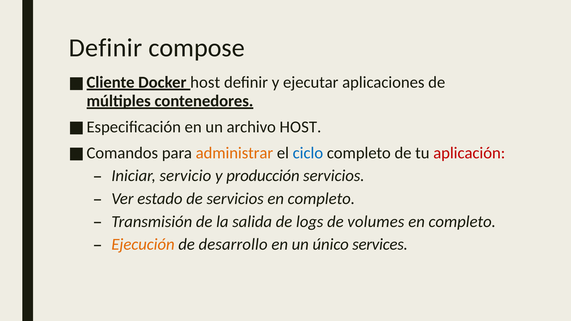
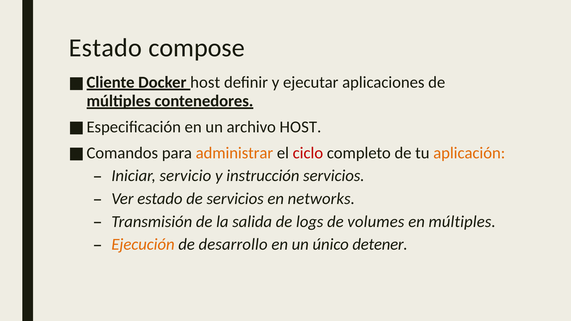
Definir at (105, 48): Definir -> Estado
ciclo colour: blue -> red
aplicación colour: red -> orange
producción: producción -> instrucción
servicios en completo: completo -> networks
completo at (462, 222): completo -> múltiples
services: services -> detener
